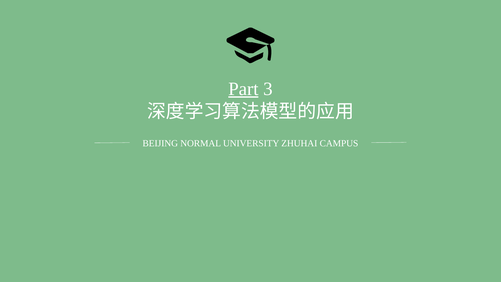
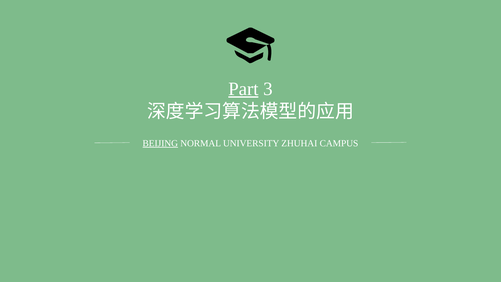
BEIJING underline: none -> present
